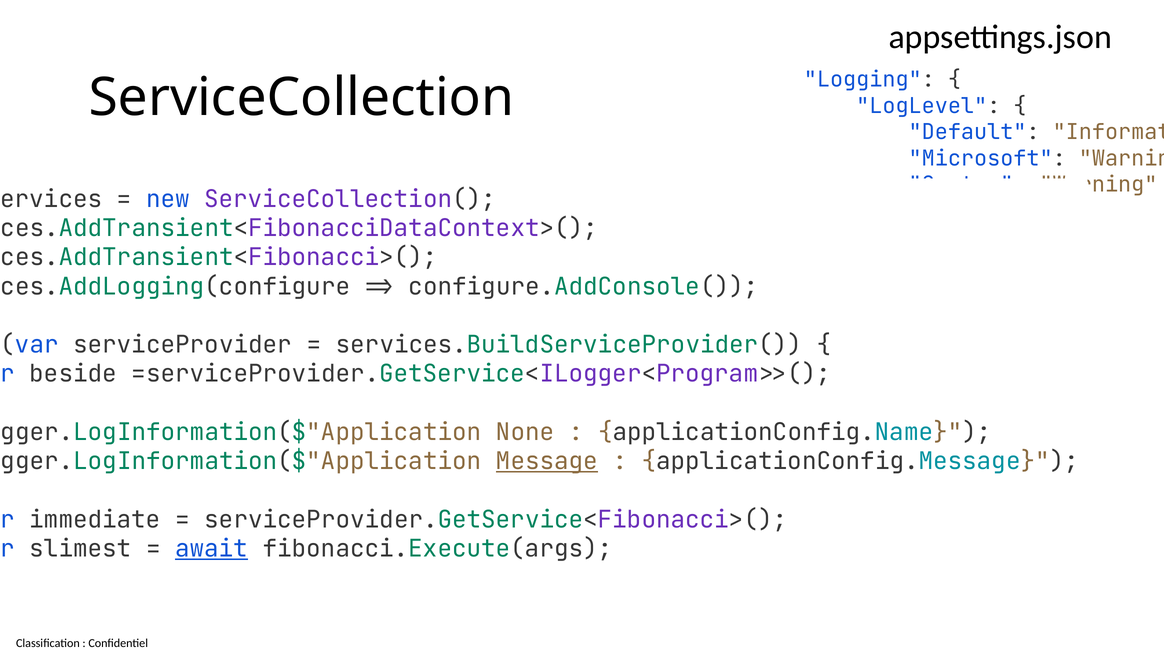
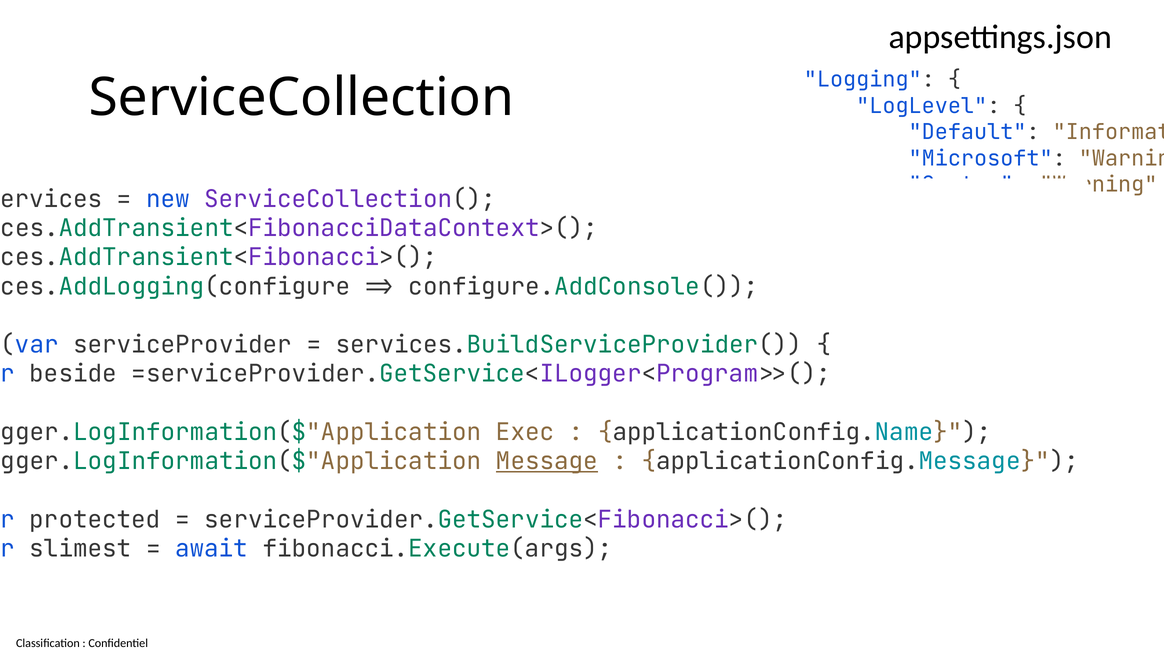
None: None -> Exec
immediate: immediate -> protected
await underline: present -> none
